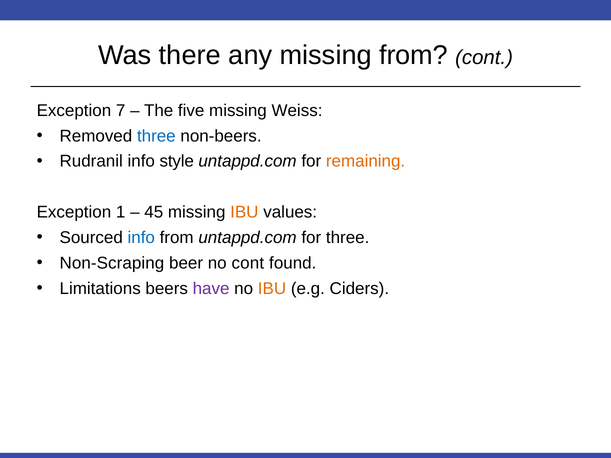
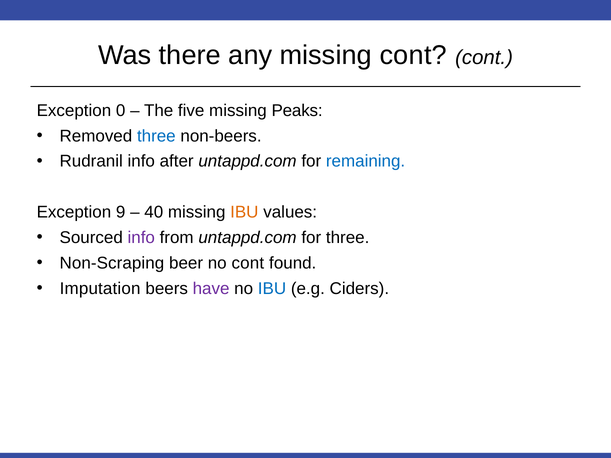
missing from: from -> cont
7: 7 -> 0
Weiss: Weiss -> Peaks
style: style -> after
remaining colour: orange -> blue
1: 1 -> 9
45: 45 -> 40
info at (141, 238) colour: blue -> purple
Limitations: Limitations -> Imputation
IBU at (272, 289) colour: orange -> blue
